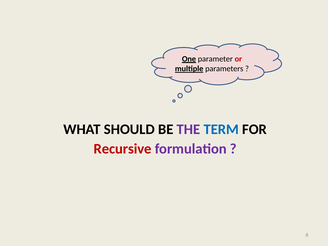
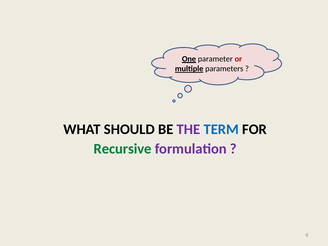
Recursive colour: red -> green
